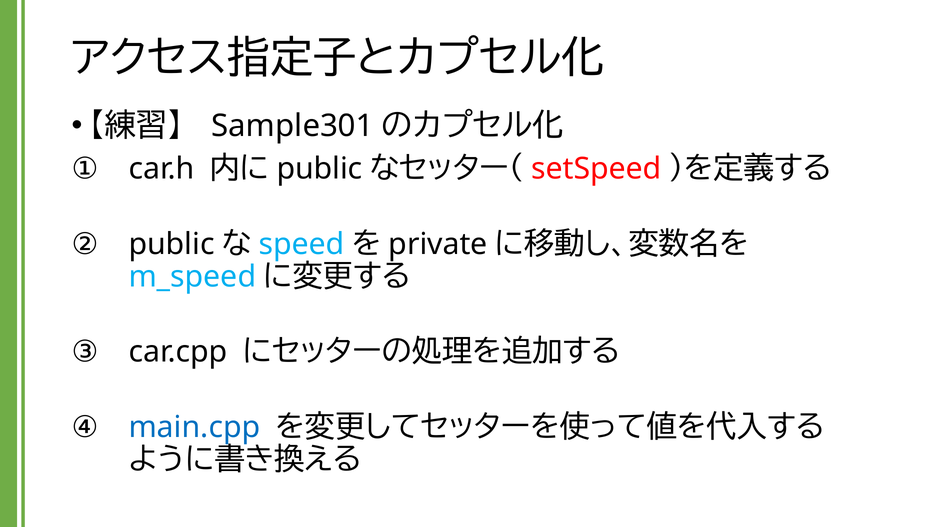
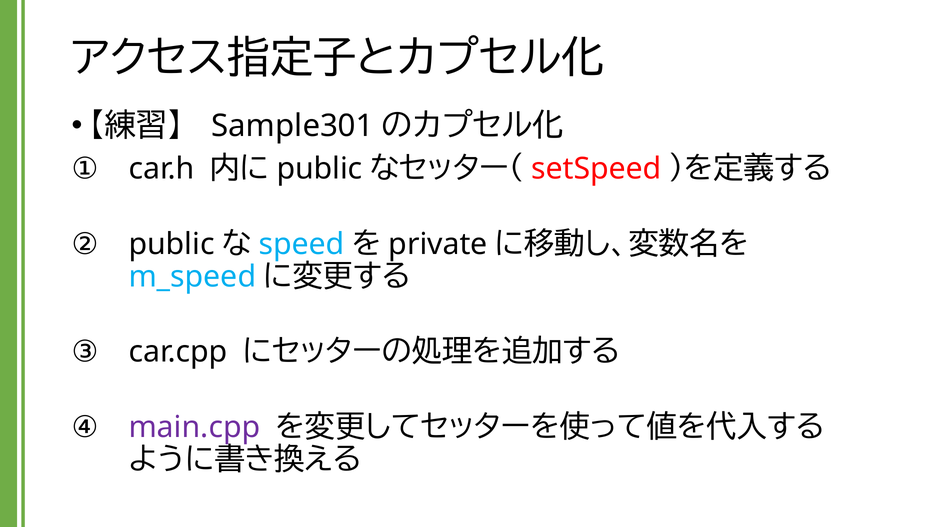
main.cpp colour: blue -> purple
